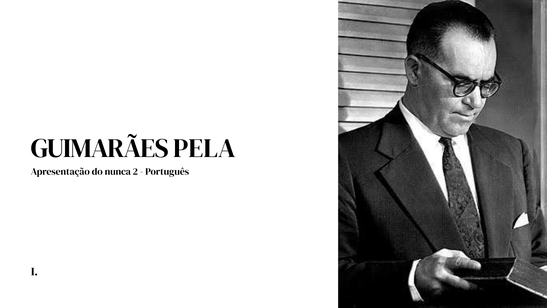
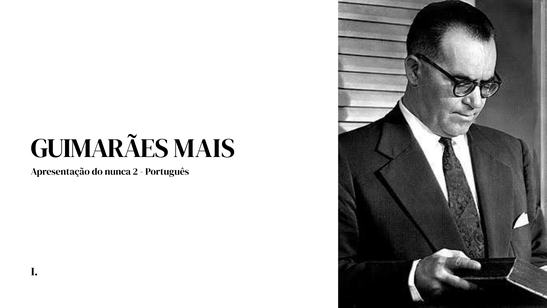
PELA: PELA -> MAIS
